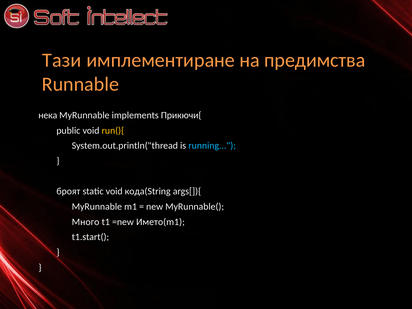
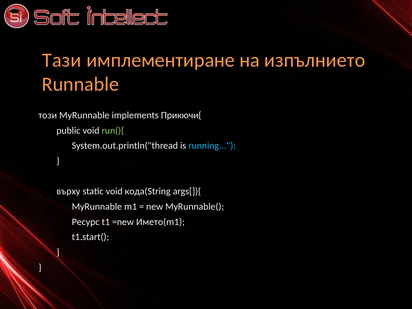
предимства: предимства -> изпълнието
нека: нека -> този
run(){ colour: yellow -> light green
броят: броят -> върху
Много: Много -> Ресурс
